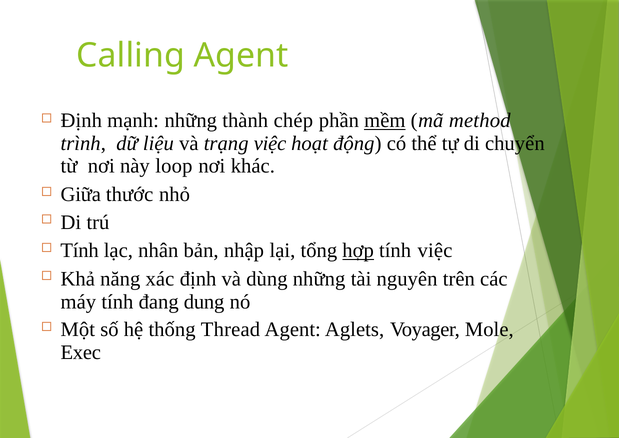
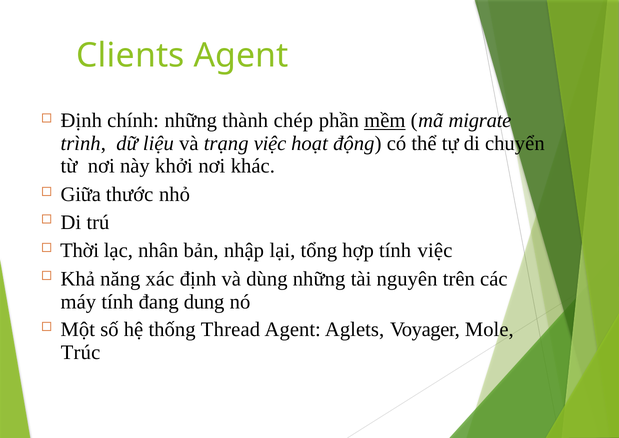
Calling: Calling -> Clients
mạnh: mạnh -> chính
method: method -> migrate
loop: loop -> khởi
Tính at (80, 250): Tính -> Thời
hợp underline: present -> none
Exec: Exec -> Trúc
